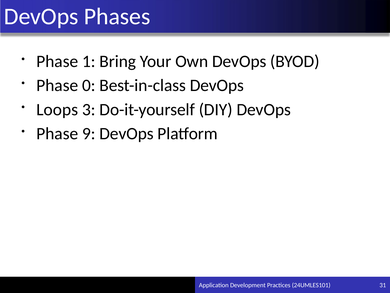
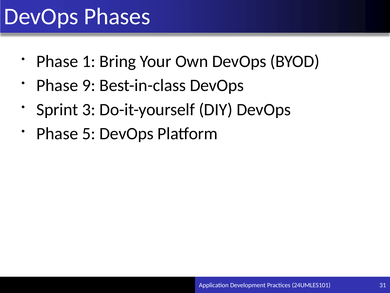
0: 0 -> 9
Loops: Loops -> Sprint
9: 9 -> 5
